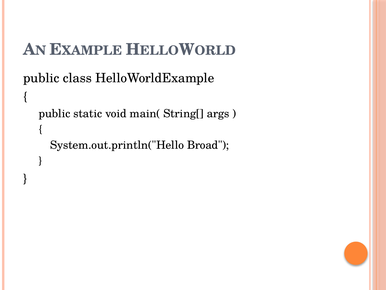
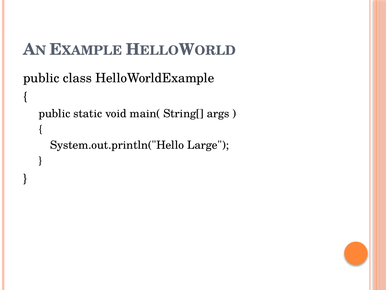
Broad: Broad -> Large
